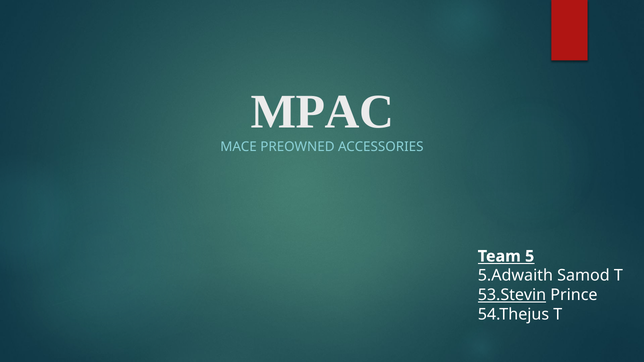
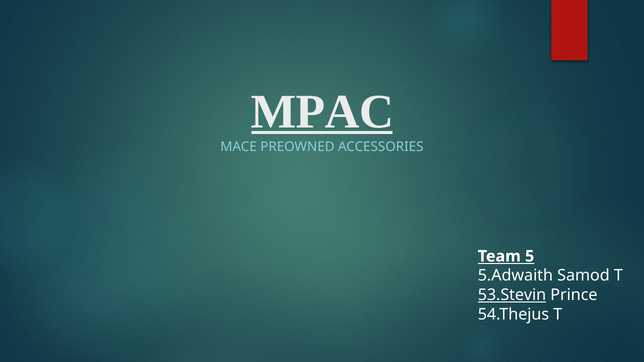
MPAC underline: none -> present
